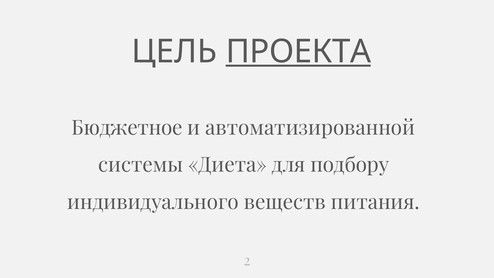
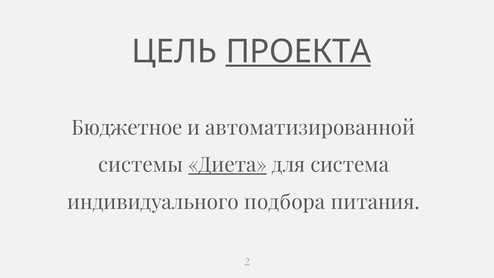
Диета underline: none -> present
подбору: подбору -> система
веществ: веществ -> подбора
